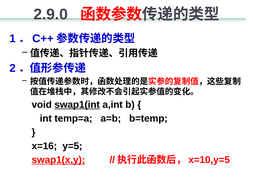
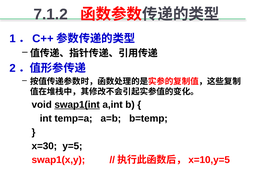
2.9.0: 2.9.0 -> 7.1.2
x=16: x=16 -> x=30
swap1(x,y underline: present -> none
